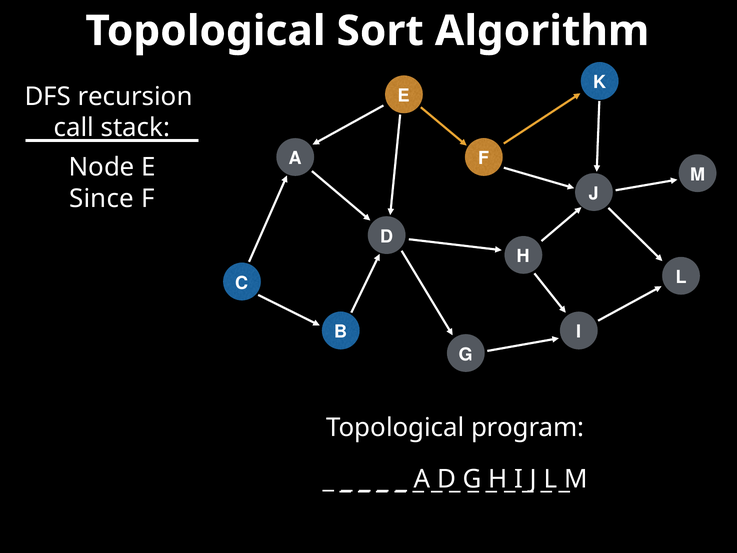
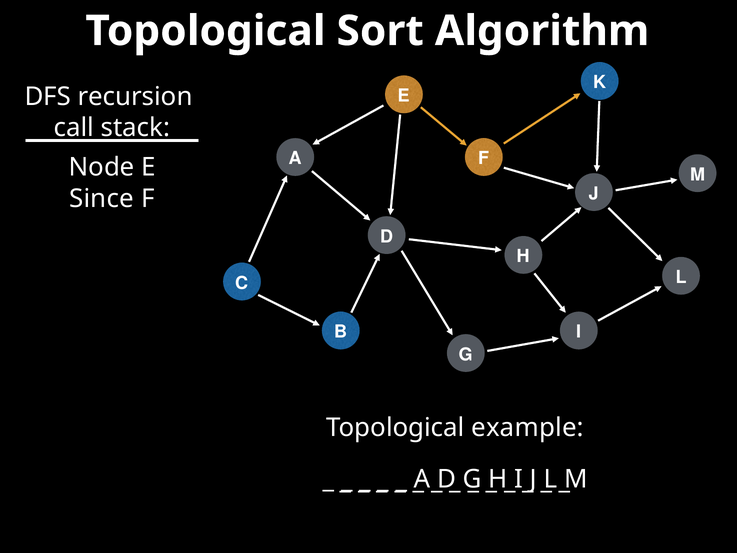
program: program -> example
